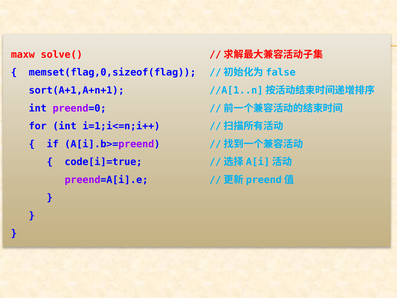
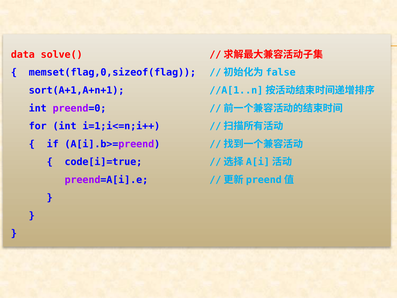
maxw: maxw -> data
